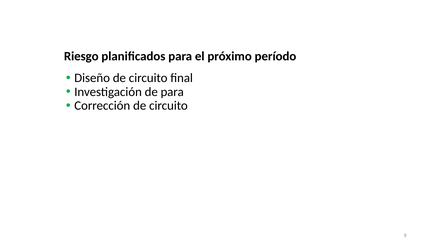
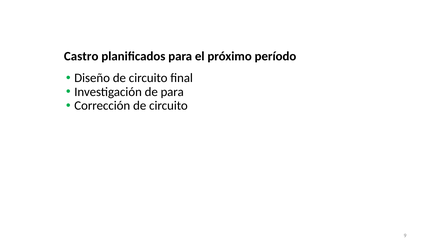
Riesgo: Riesgo -> Castro
